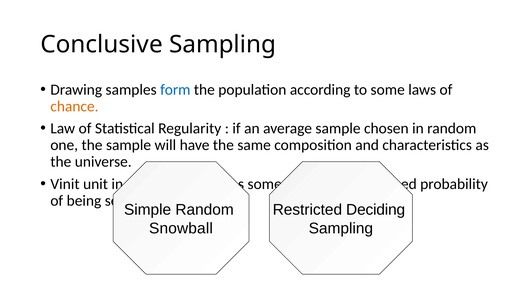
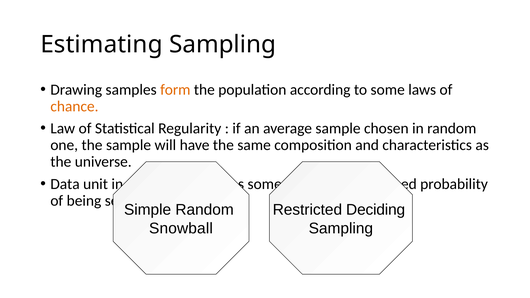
Conclusive: Conclusive -> Estimating
form colour: blue -> orange
Vinit: Vinit -> Data
